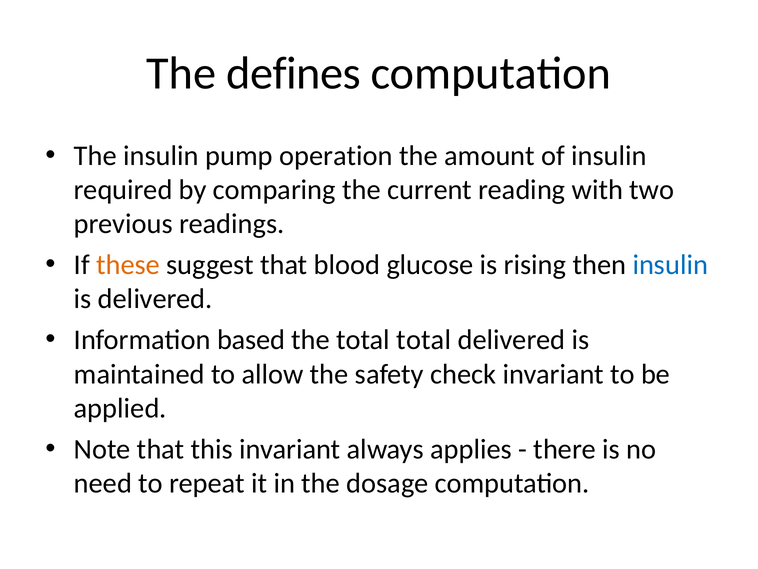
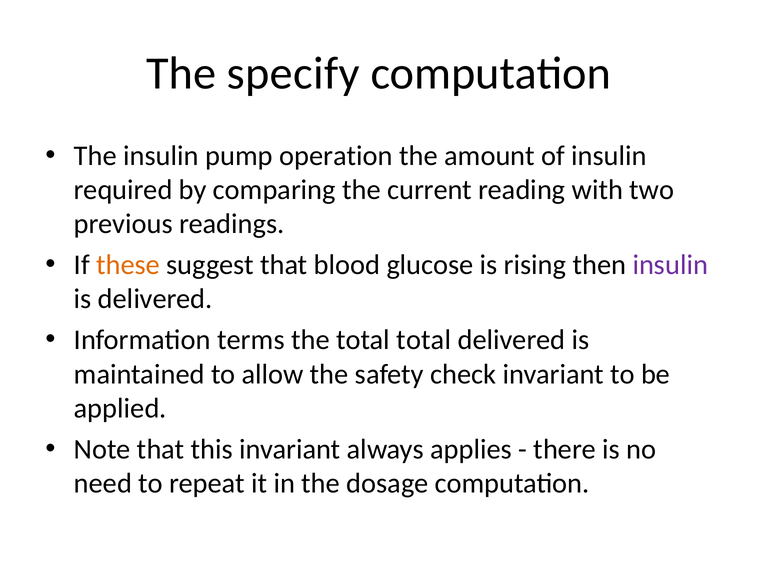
defines: defines -> specify
insulin at (670, 265) colour: blue -> purple
based: based -> terms
